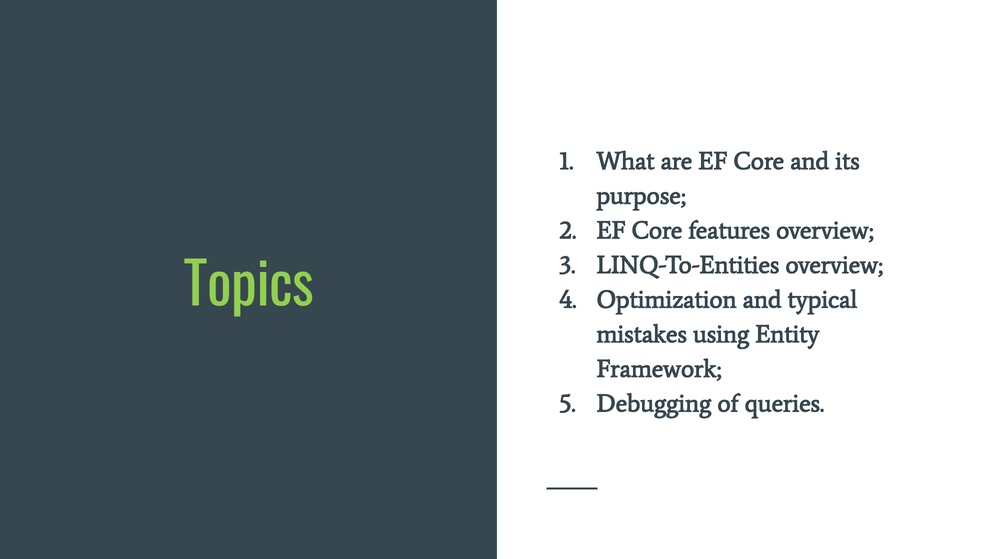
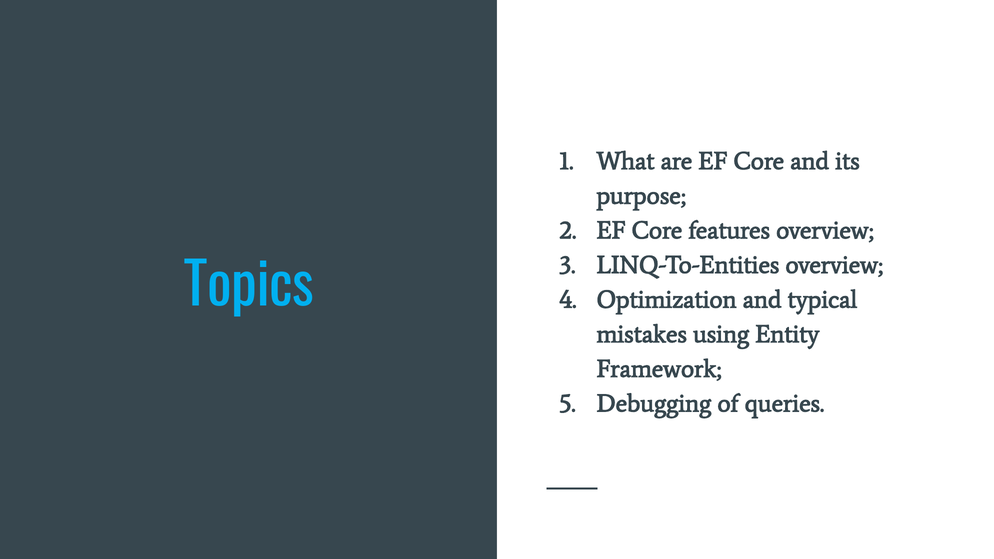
Topics colour: light green -> light blue
